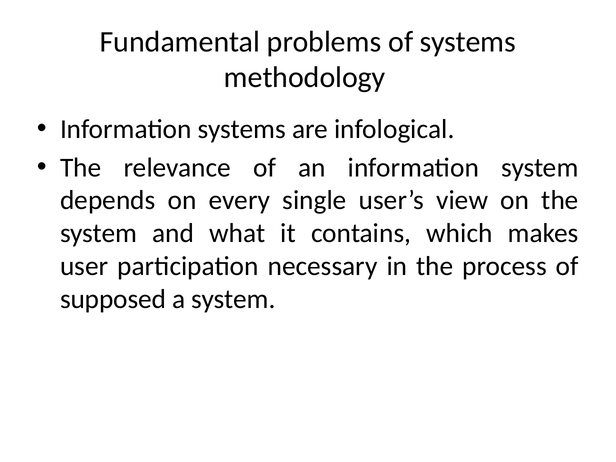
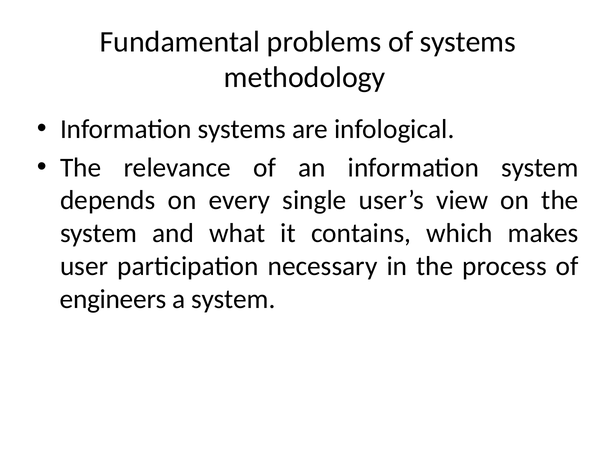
supposed: supposed -> engineers
